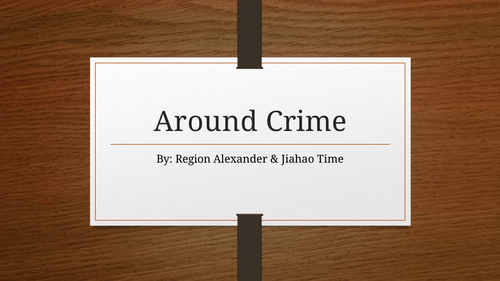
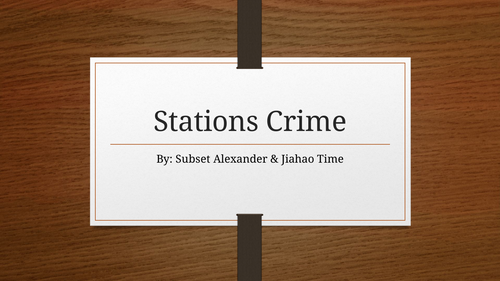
Around: Around -> Stations
Region: Region -> Subset
